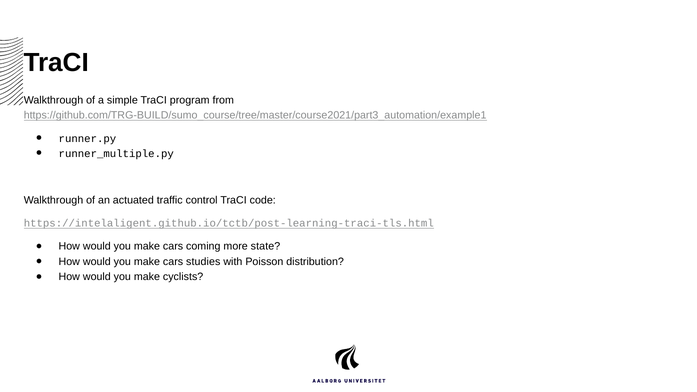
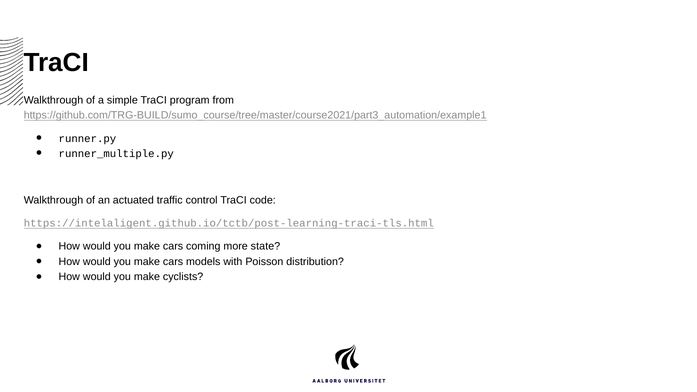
studies: studies -> models
